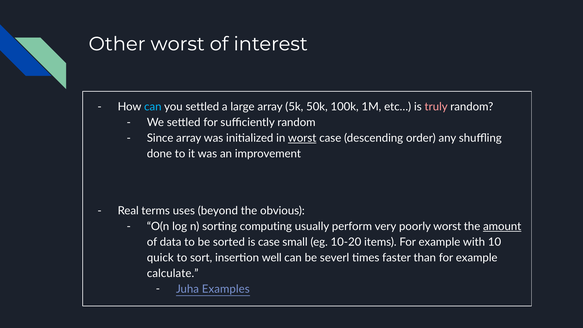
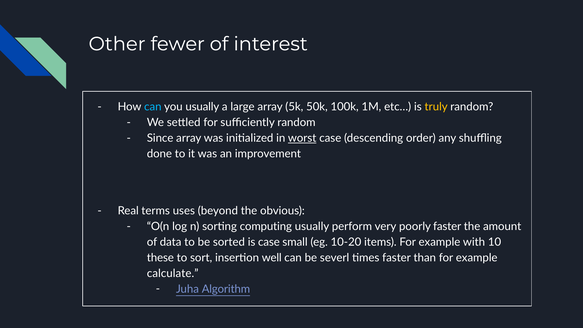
Other worst: worst -> fewer
you settled: settled -> usually
truly colour: pink -> yellow
poorly worst: worst -> faster
amount underline: present -> none
quick: quick -> these
Examples: Examples -> Algorithm
